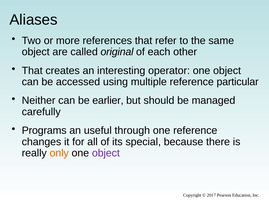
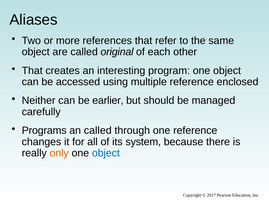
operator: operator -> program
particular: particular -> enclosed
an useful: useful -> called
special: special -> system
object at (106, 153) colour: purple -> blue
